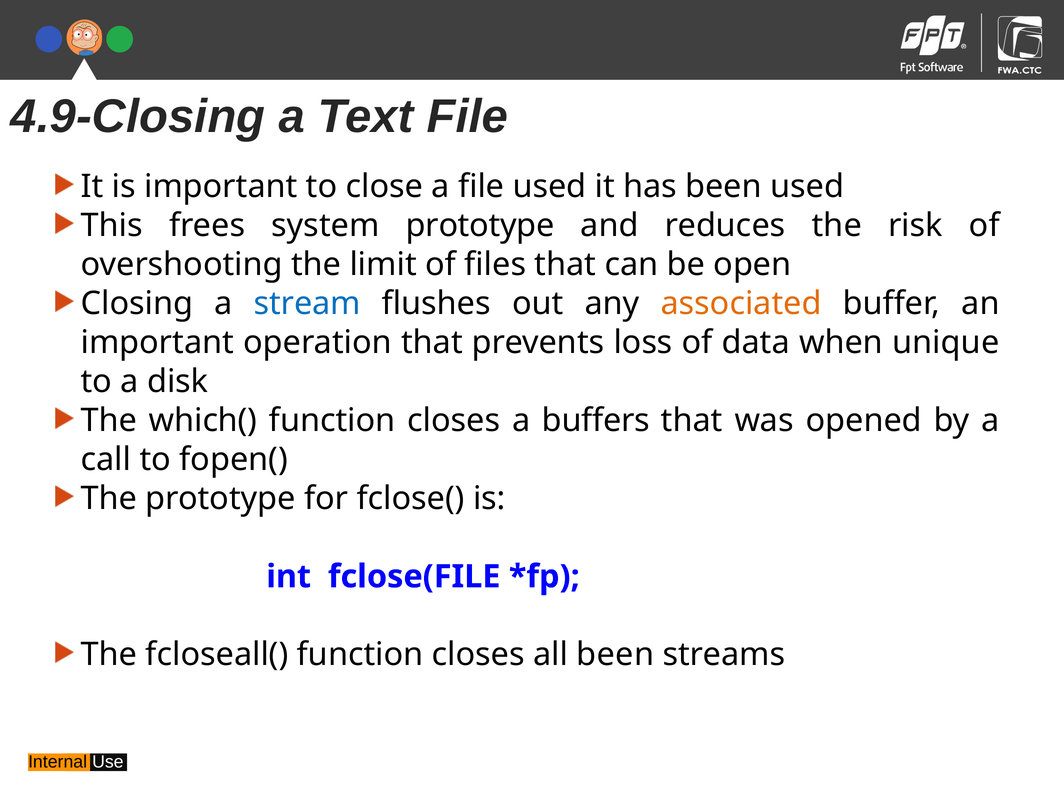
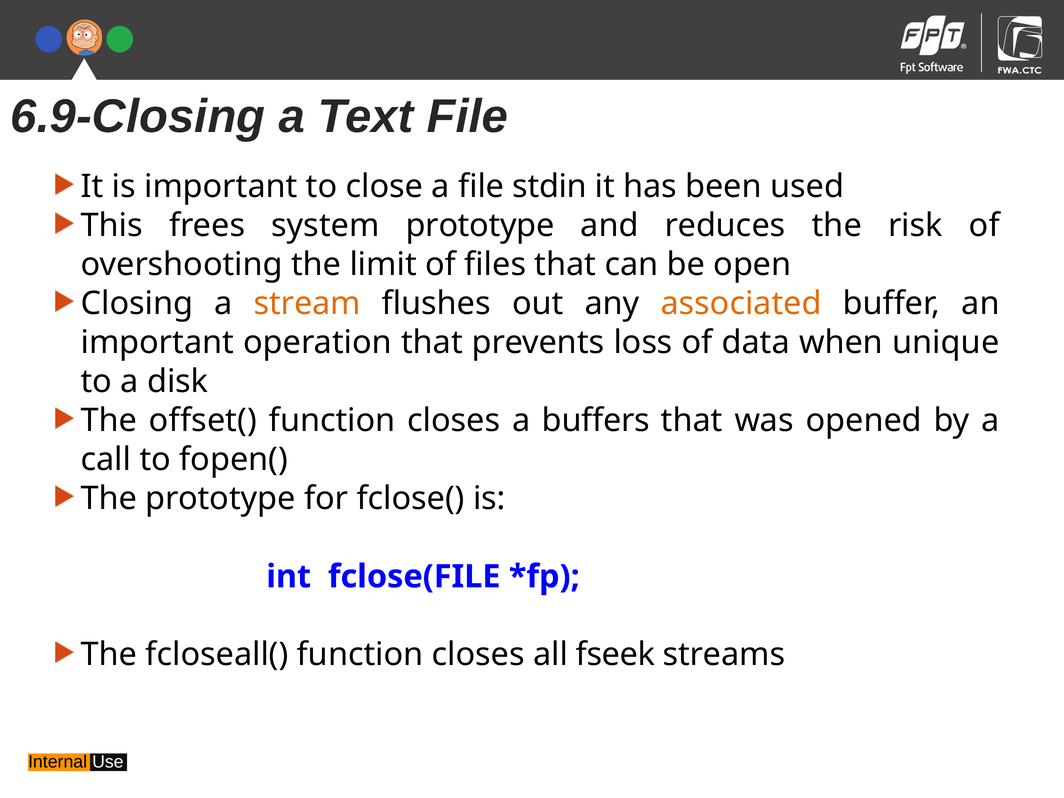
4.9-Closing: 4.9-Closing -> 6.9-Closing
file used: used -> stdin
stream colour: blue -> orange
which(: which( -> offset(
all been: been -> fseek
